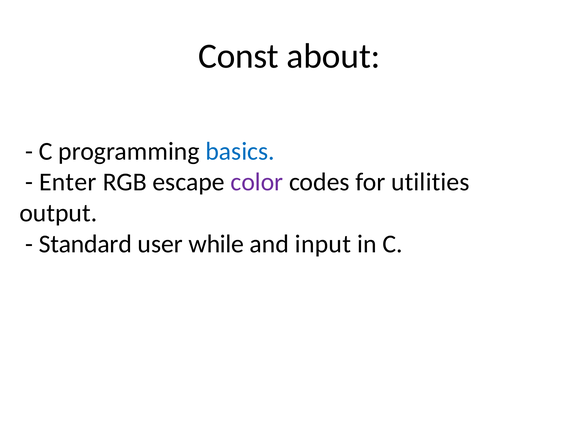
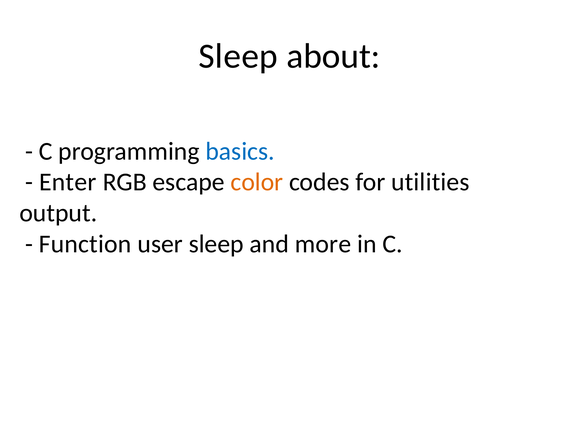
Const at (238, 56): Const -> Sleep
color colour: purple -> orange
Standard: Standard -> Function
user while: while -> sleep
input: input -> more
